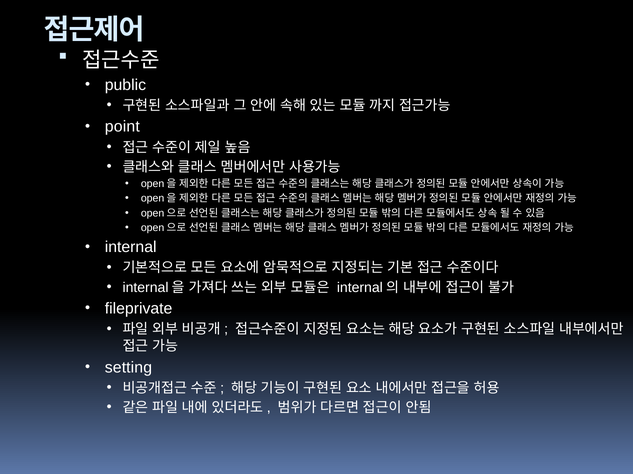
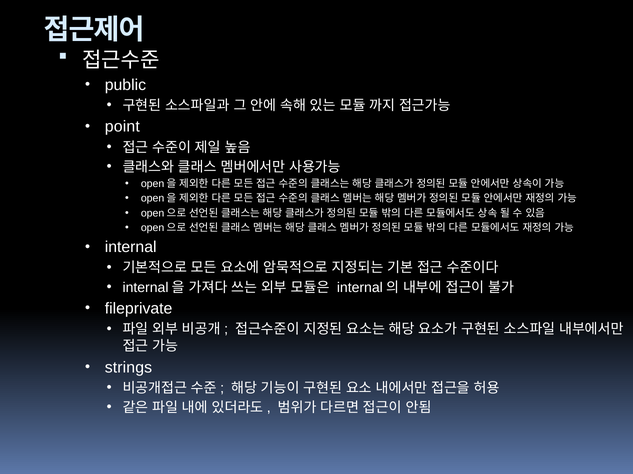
setting: setting -> strings
